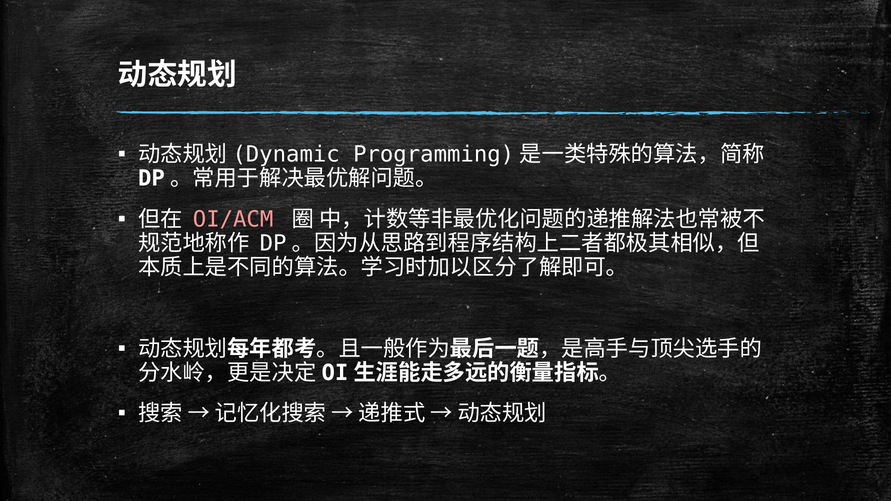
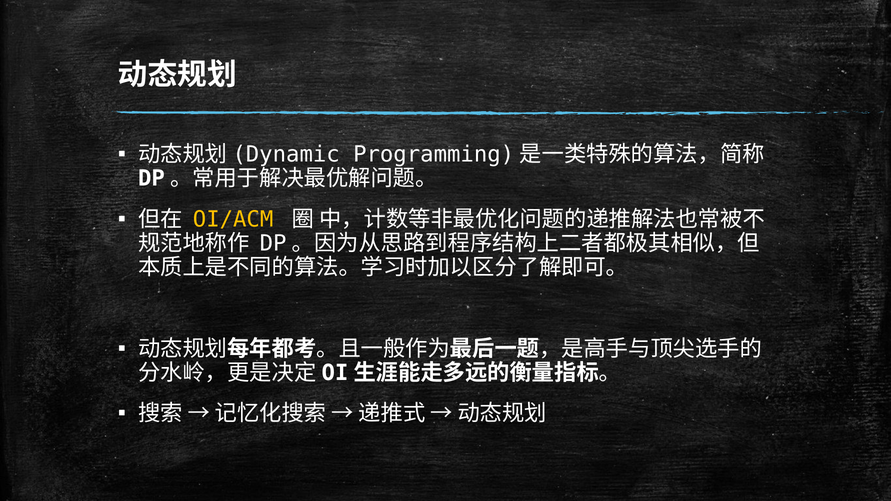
OI/ACM colour: pink -> yellow
